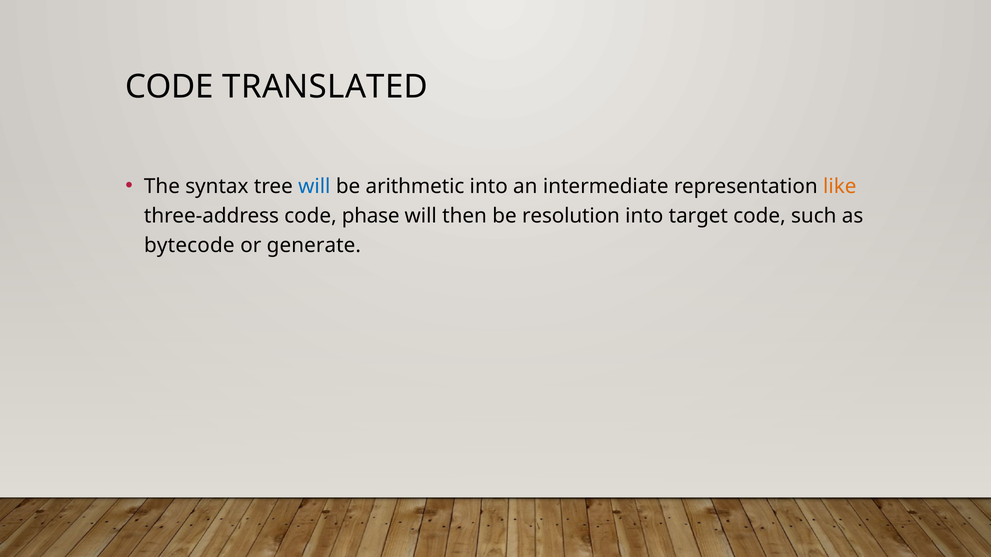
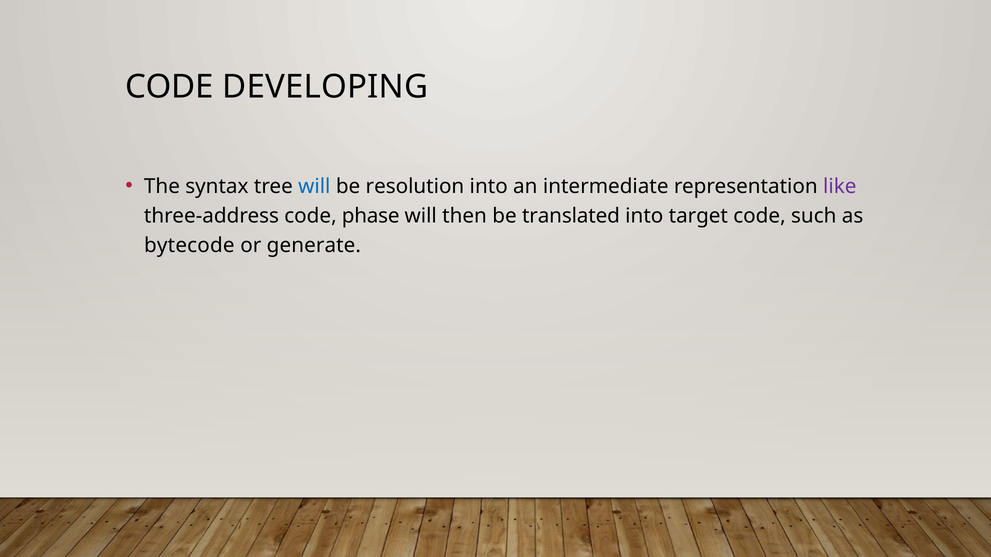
TRANSLATED: TRANSLATED -> DEVELOPING
arithmetic: arithmetic -> resolution
like colour: orange -> purple
resolution: resolution -> translated
